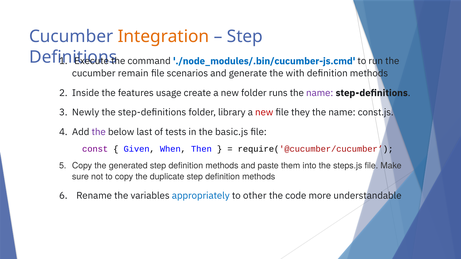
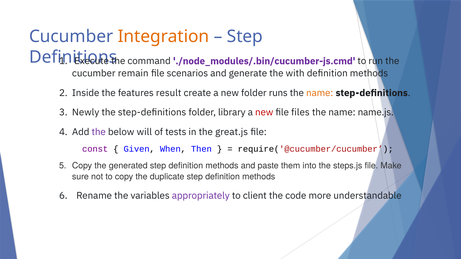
./node_modules/.bin/cucumber-js.cmd colour: blue -> purple
usage: usage -> result
name at (320, 93) colour: purple -> orange
they: they -> files
const.js: const.js -> name.js
last: last -> will
basic.js: basic.js -> great.js
appropriately colour: blue -> purple
other: other -> client
